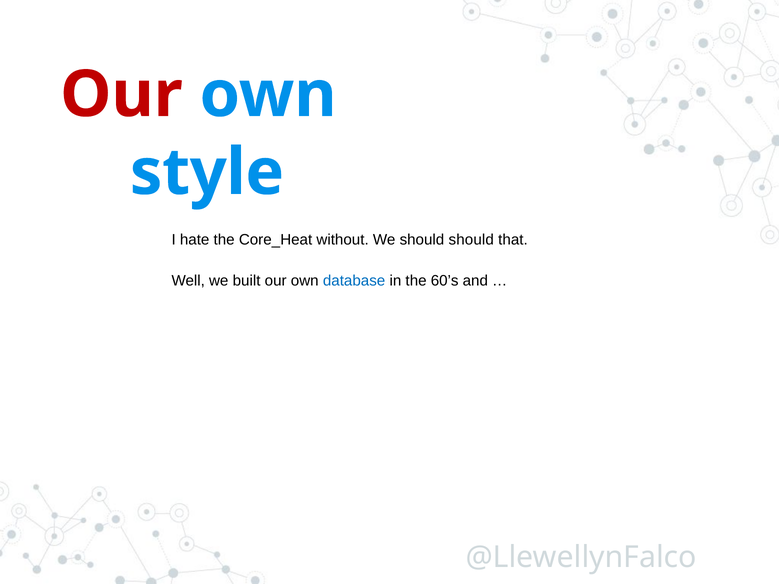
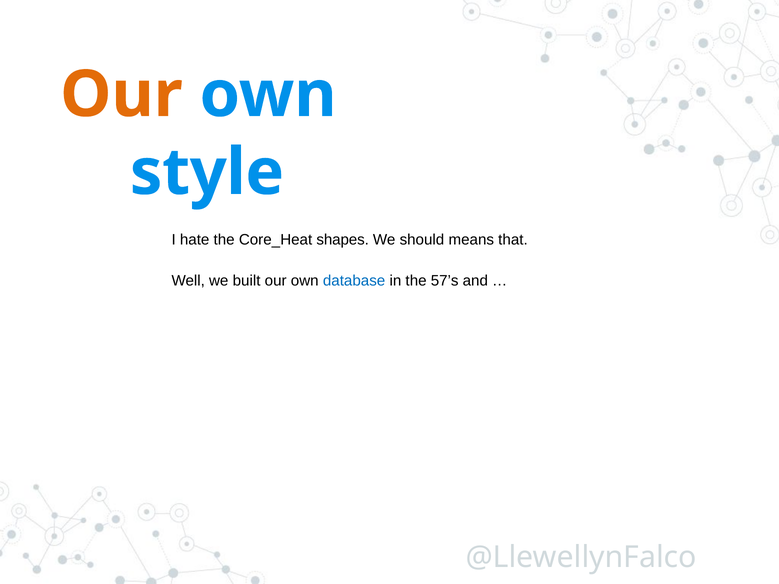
Our at (121, 95) colour: red -> orange
without: without -> shapes
should should: should -> means
60’s: 60’s -> 57’s
